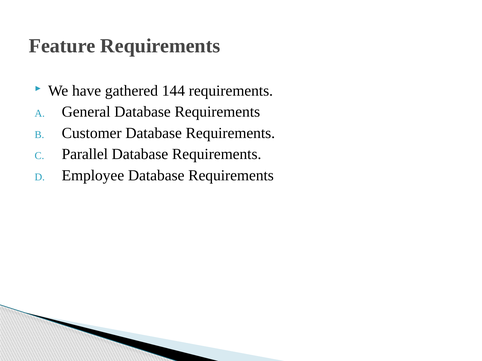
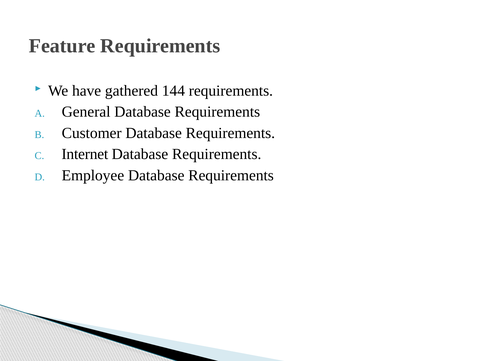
Parallel: Parallel -> Internet
